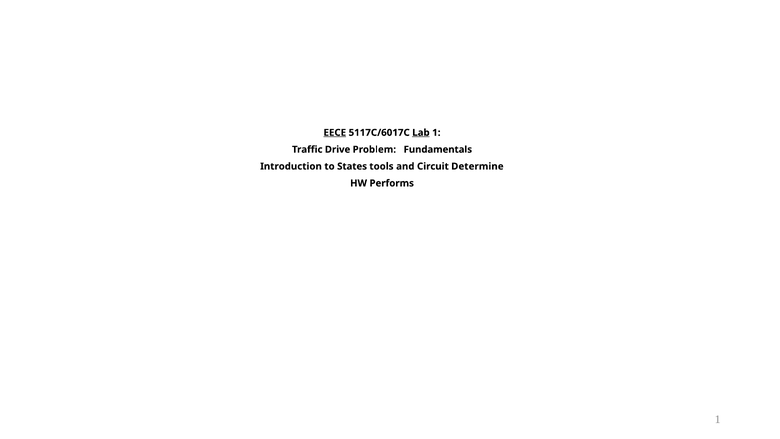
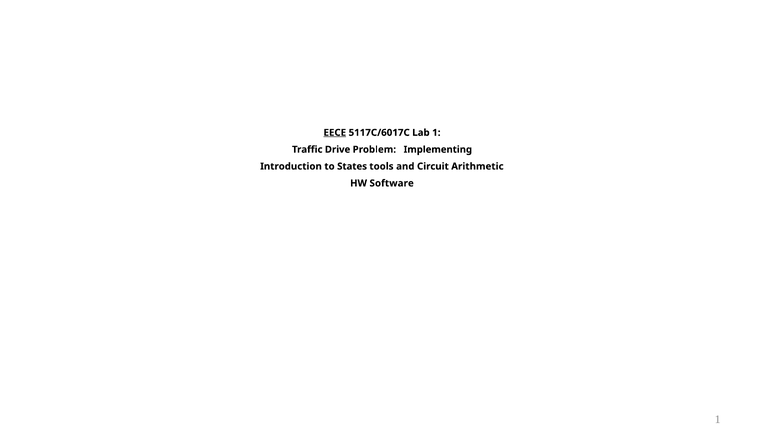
Lab underline: present -> none
Fundamentals: Fundamentals -> Implementing
Determine: Determine -> Arithmetic
Performs: Performs -> Software
